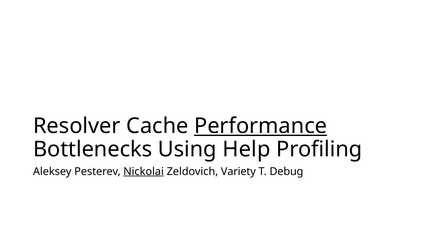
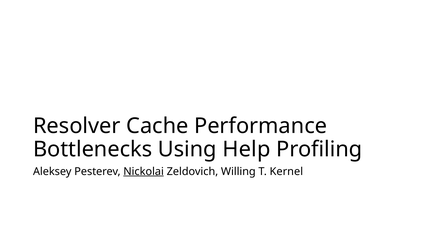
Performance underline: present -> none
Variety: Variety -> Willing
Debug: Debug -> Kernel
